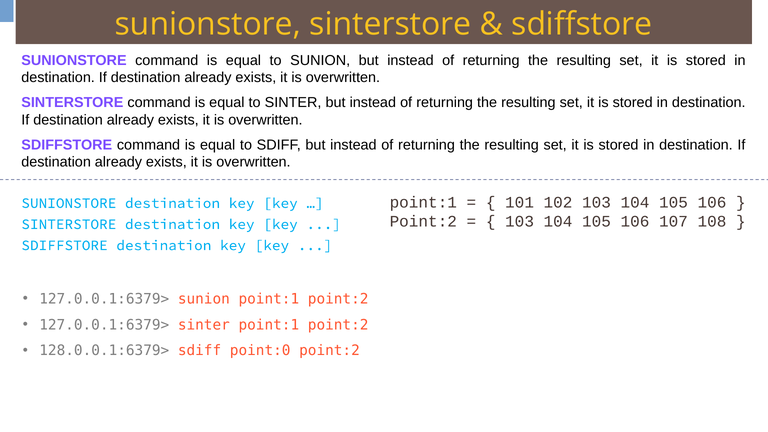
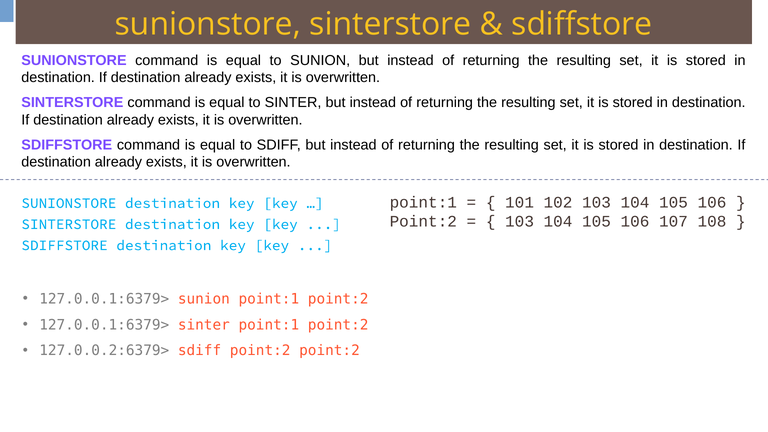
128.0.0.1:6379>: 128.0.0.1:6379> -> 127.0.0.2:6379>
sdiff point:0: point:0 -> point:2
